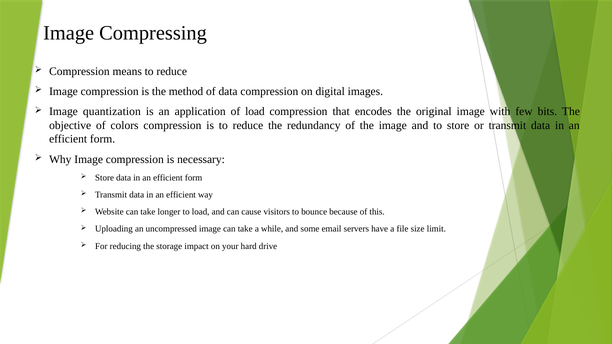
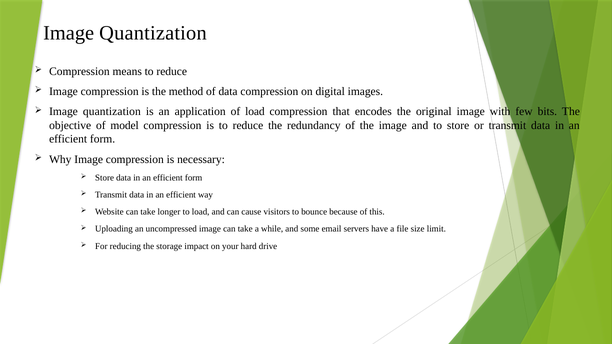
Compressing at (153, 33): Compressing -> Quantization
colors: colors -> model
